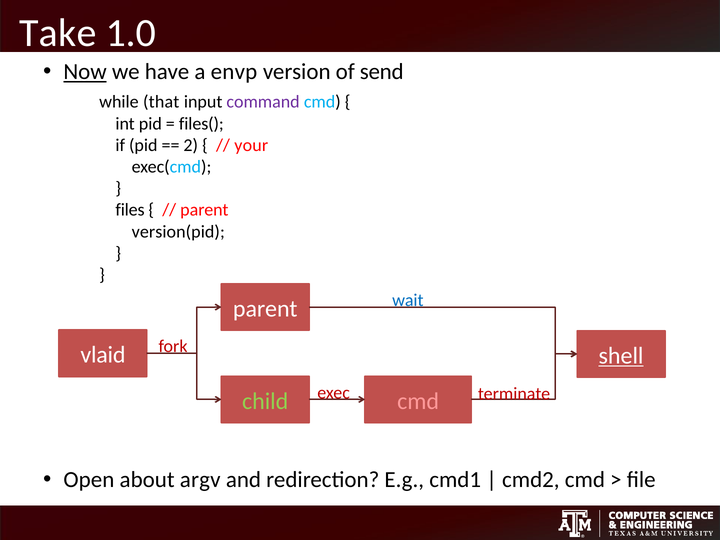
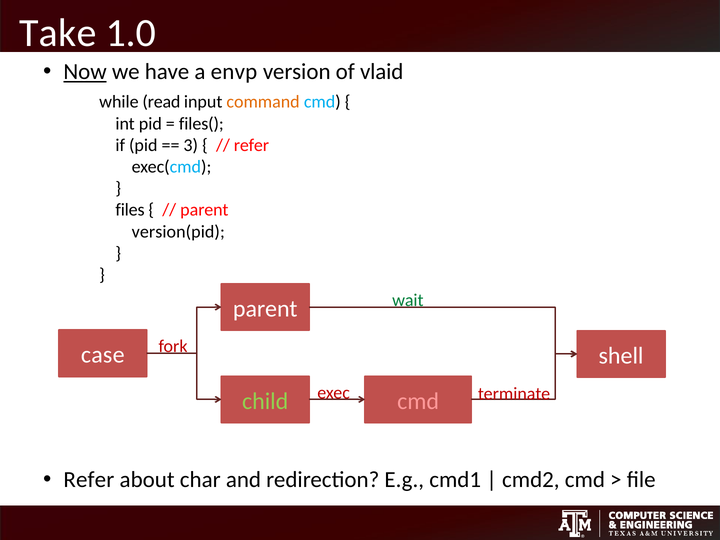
send: send -> vlaid
that: that -> read
command colour: purple -> orange
2: 2 -> 3
your at (251, 145): your -> refer
wait colour: blue -> green
vlaid: vlaid -> case
shell underline: present -> none
Open at (89, 480): Open -> Refer
argv: argv -> char
